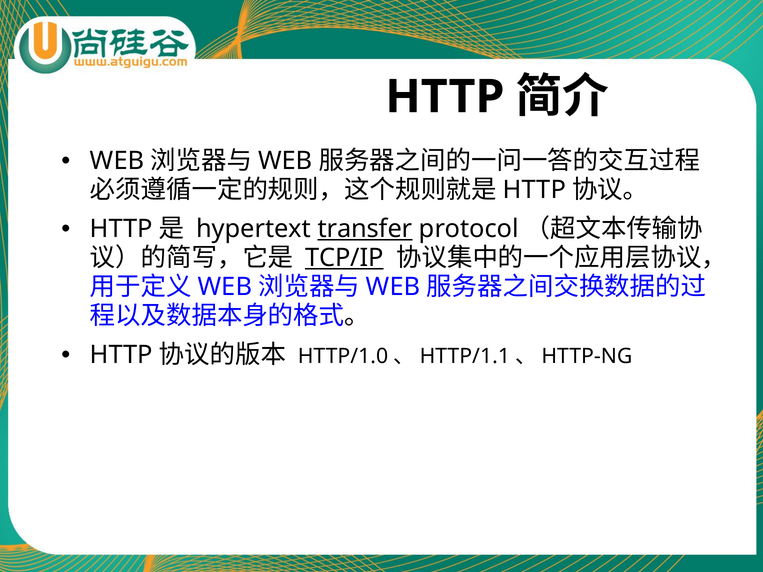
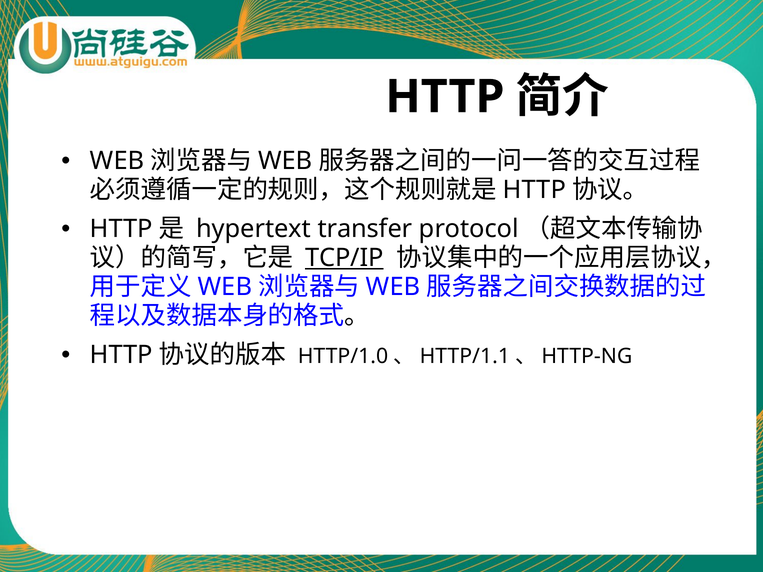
transfer underline: present -> none
